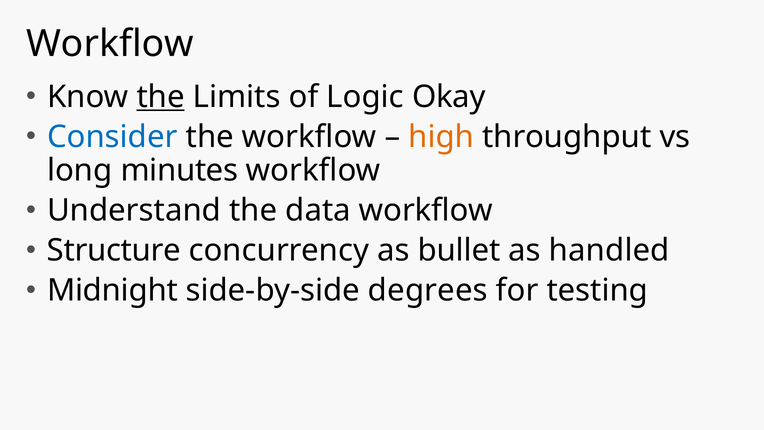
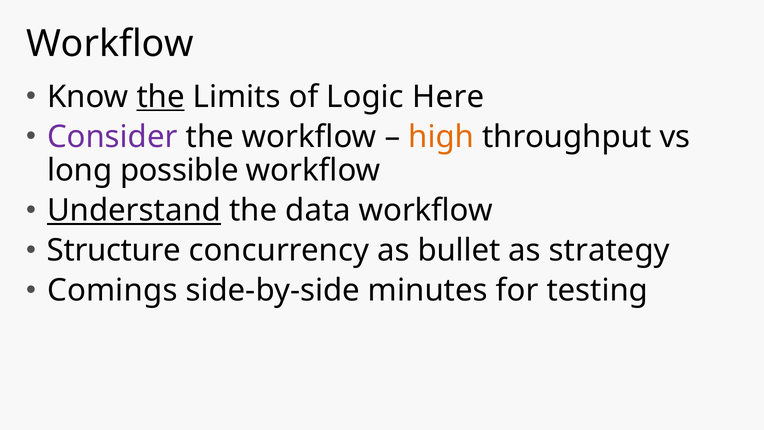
Okay: Okay -> Here
Consider colour: blue -> purple
minutes: minutes -> possible
Understand underline: none -> present
handled: handled -> strategy
Midnight: Midnight -> Comings
degrees: degrees -> minutes
